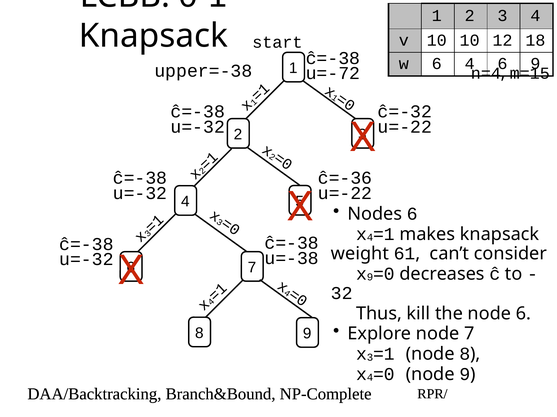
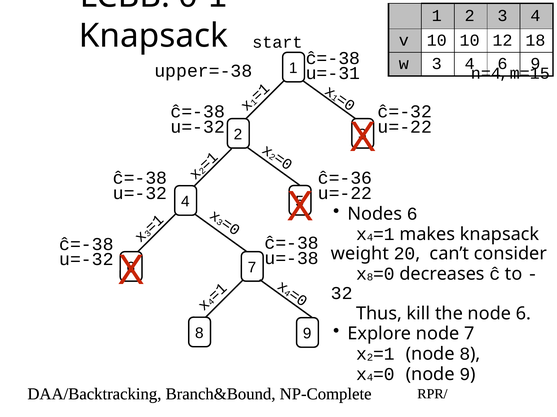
w 6: 6 -> 3
u=-72: u=-72 -> u=-31
61: 61 -> 20
9 at (370, 278): 9 -> 8
x 3: 3 -> 2
